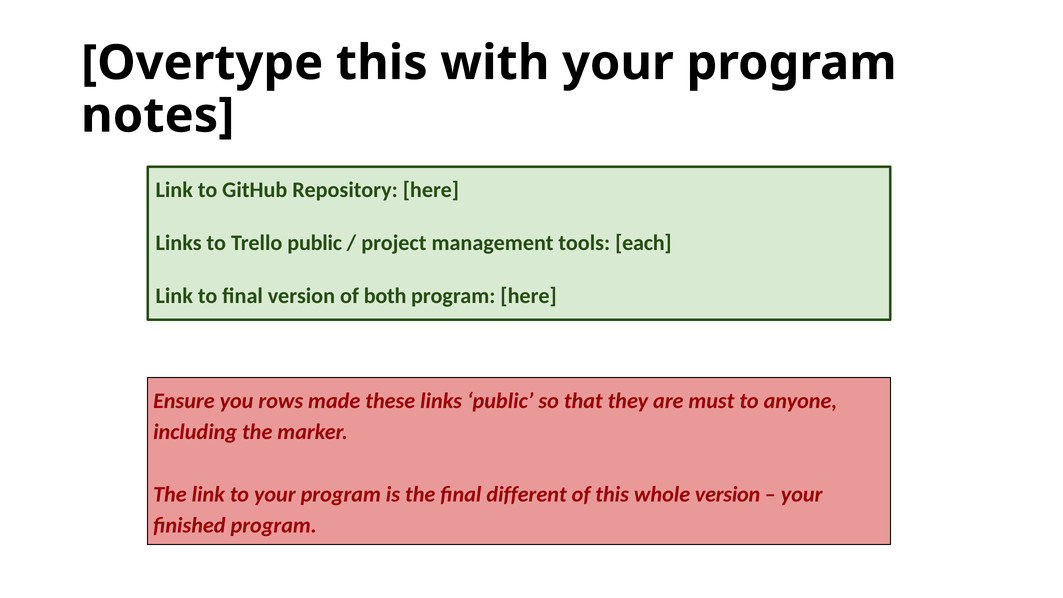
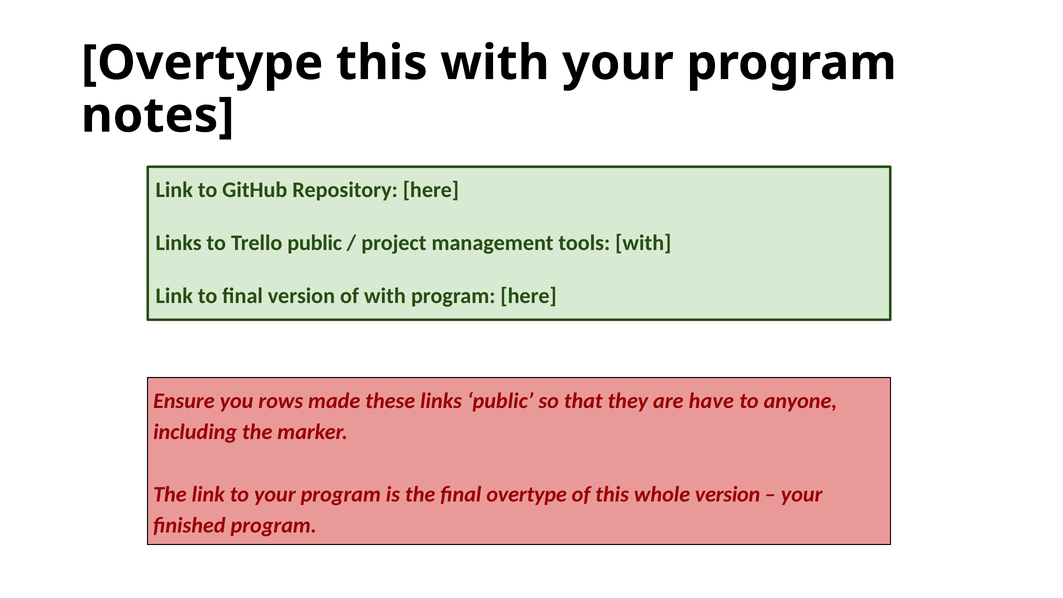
tools each: each -> with
of both: both -> with
must: must -> have
final different: different -> overtype
